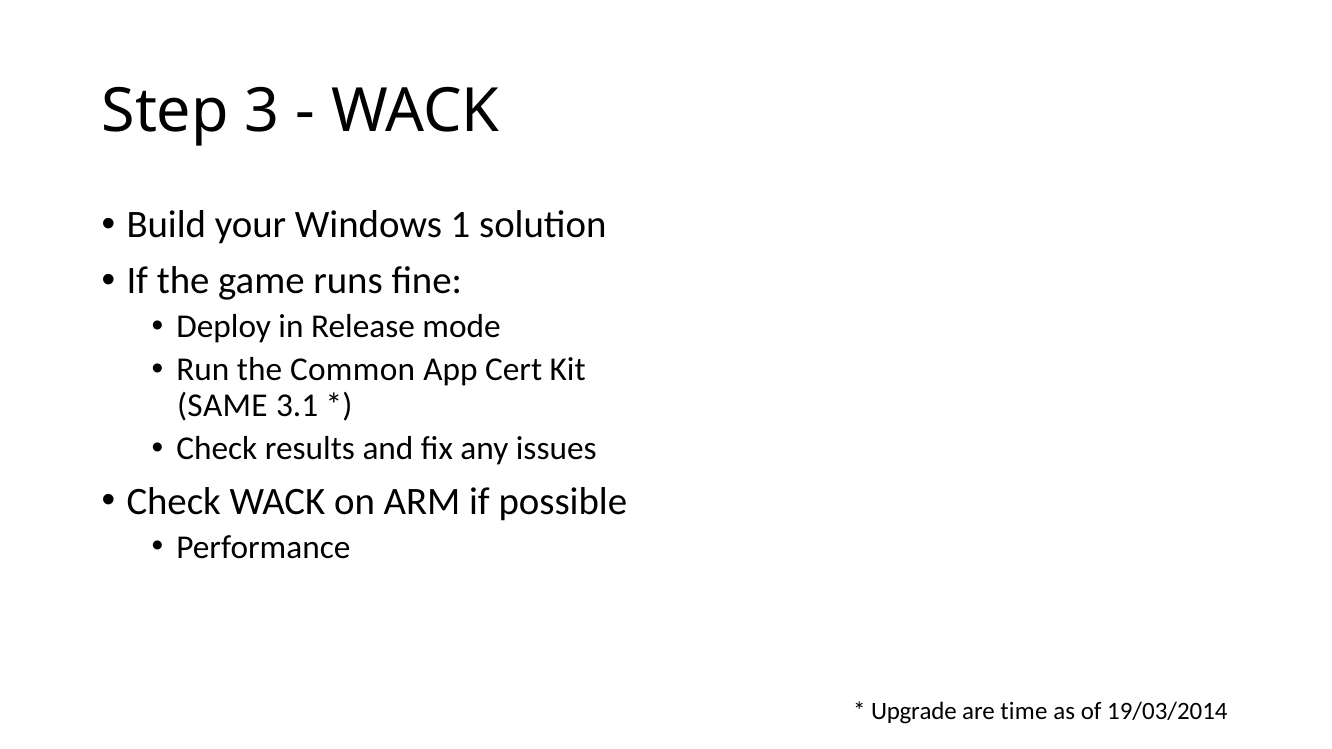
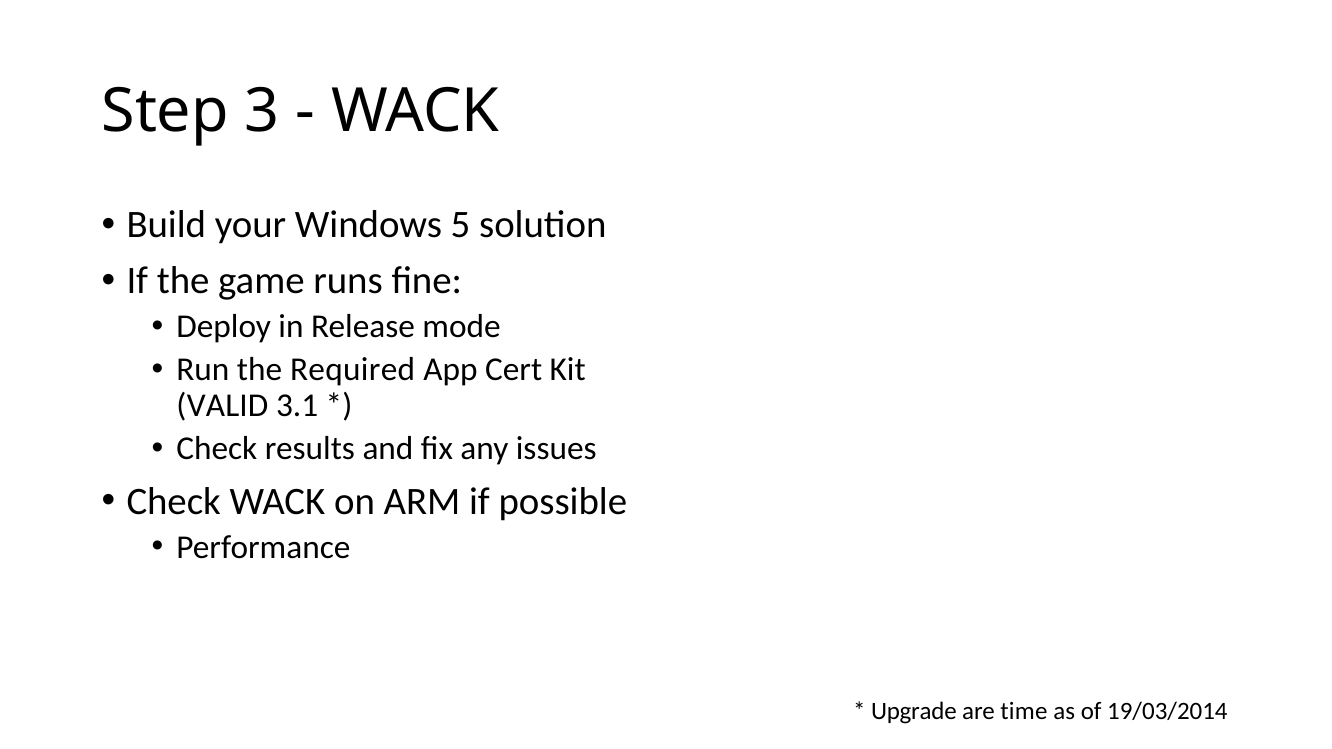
1: 1 -> 5
Common: Common -> Required
SAME: SAME -> VALID
